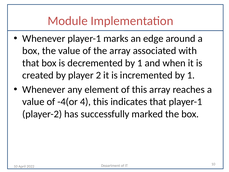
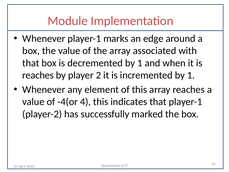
created at (38, 75): created -> reaches
